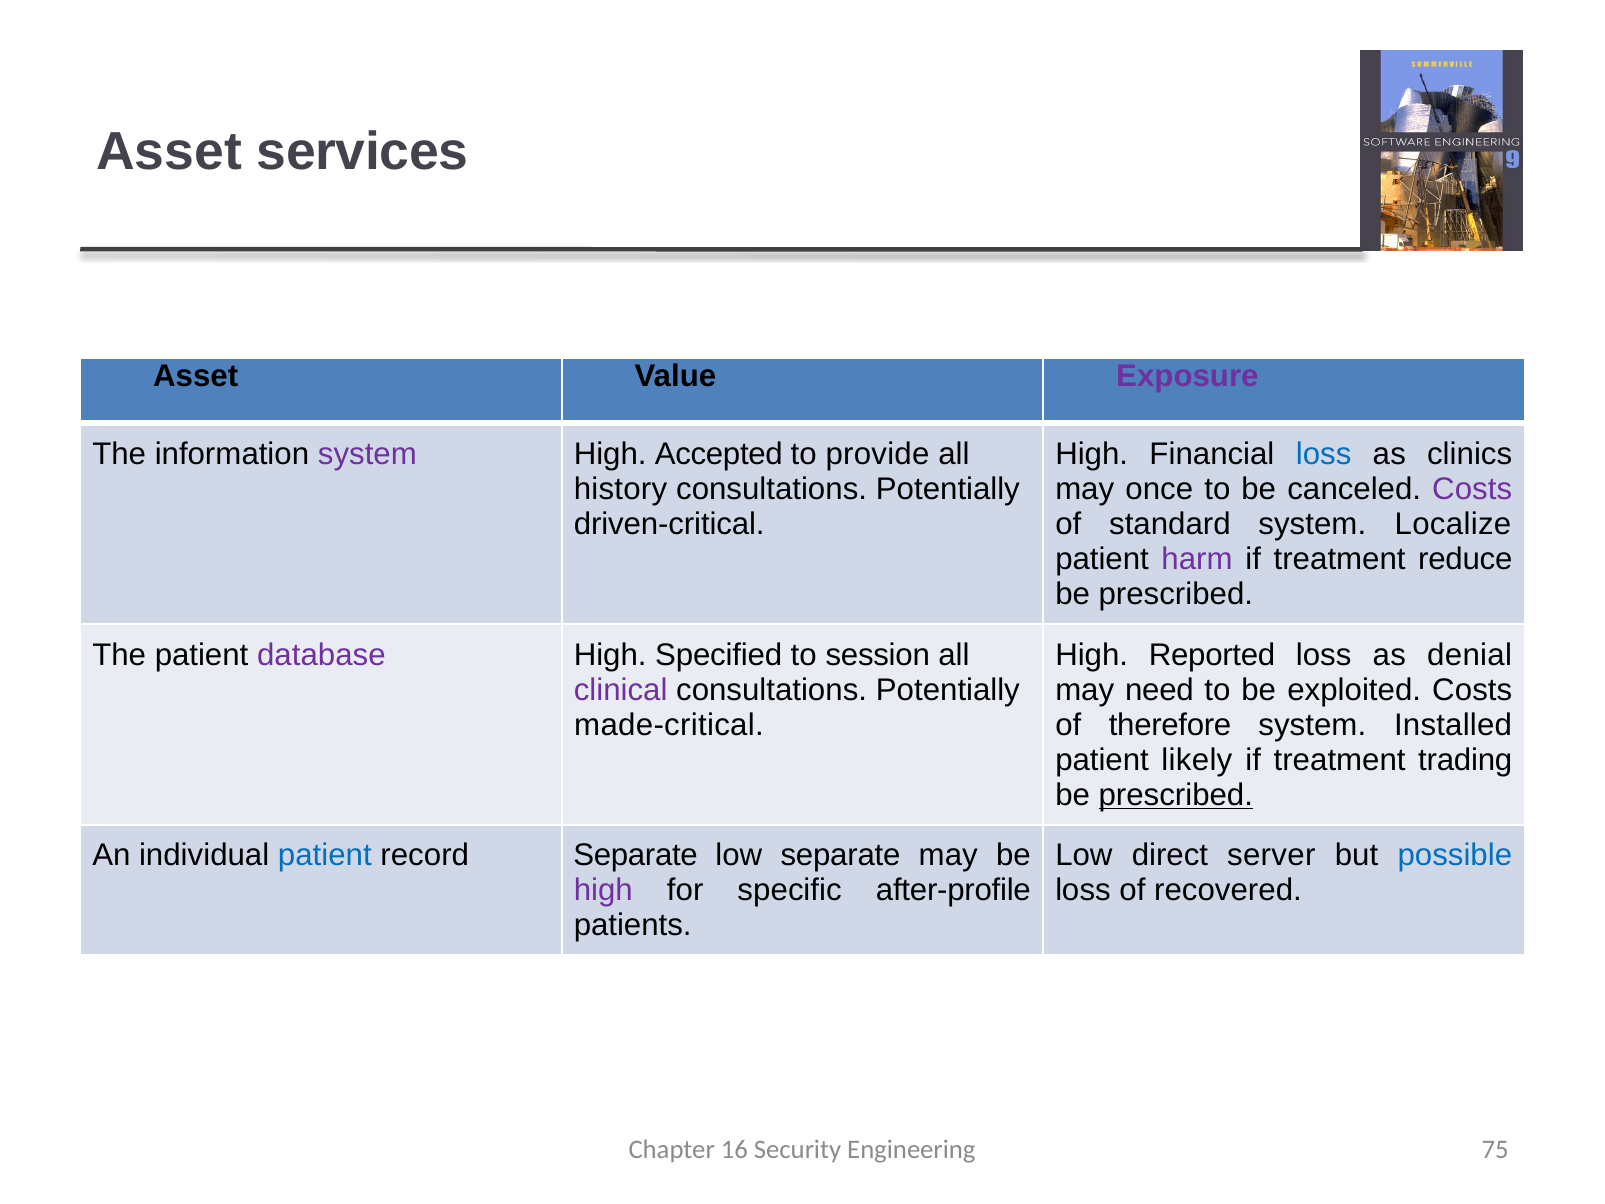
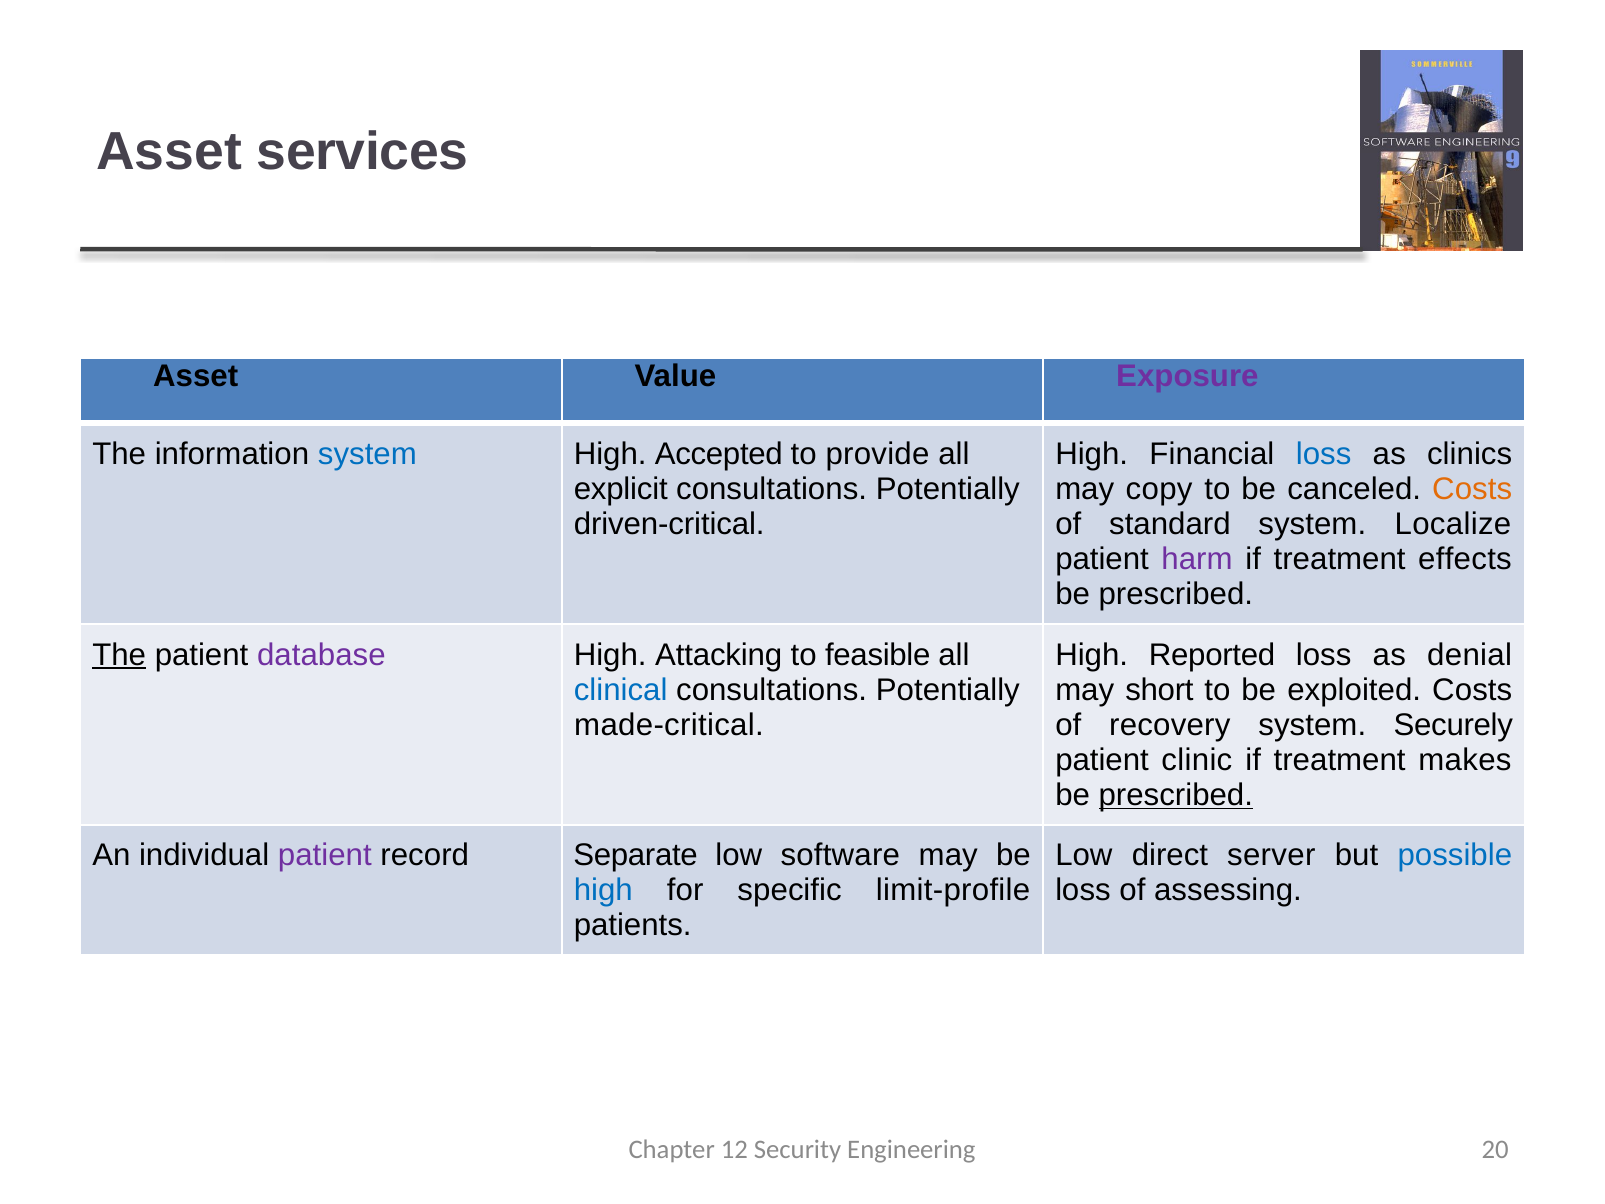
system at (367, 454) colour: purple -> blue
history: history -> explicit
once: once -> copy
Costs at (1472, 489) colour: purple -> orange
reduce: reduce -> effects
The at (119, 655) underline: none -> present
Specified: Specified -> Attacking
session: session -> feasible
clinical colour: purple -> blue
need: need -> short
therefore: therefore -> recovery
Installed: Installed -> Securely
likely: likely -> clinic
trading: trading -> makes
patient at (325, 855) colour: blue -> purple
low separate: separate -> software
high at (603, 890) colour: purple -> blue
after-profile: after-profile -> limit-profile
recovered: recovered -> assessing
16: 16 -> 12
75: 75 -> 20
